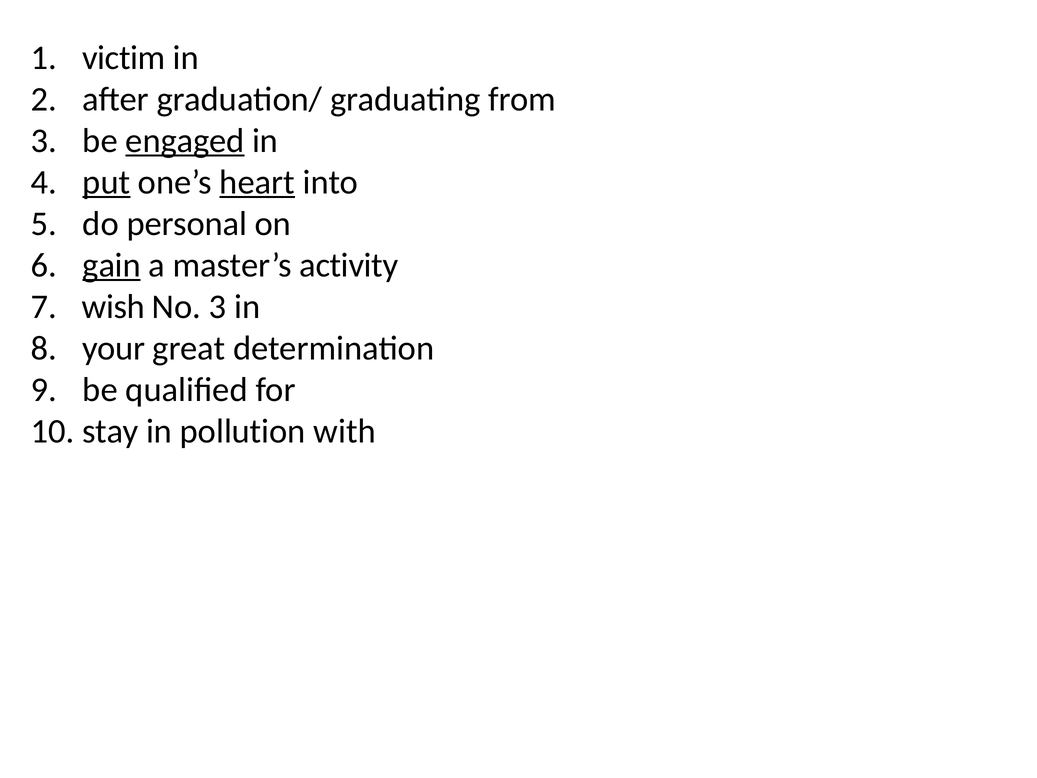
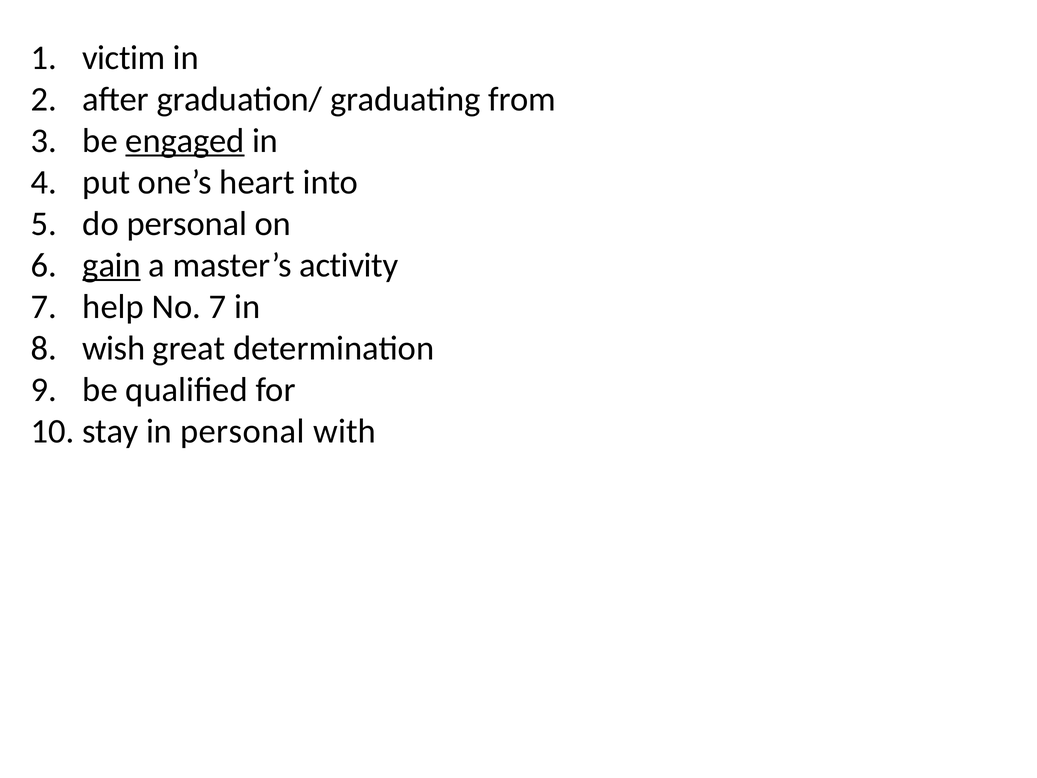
put underline: present -> none
heart underline: present -> none
wish: wish -> help
No 3: 3 -> 7
your: your -> wish
in pollution: pollution -> personal
